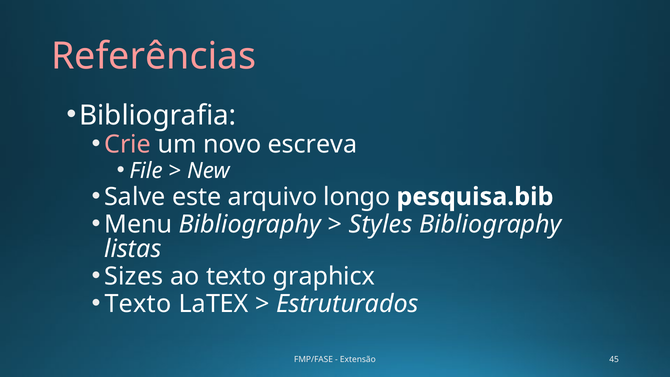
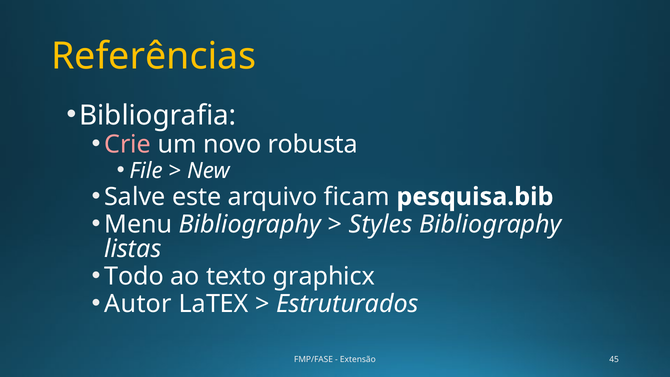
Referências colour: pink -> yellow
escreva: escreva -> robusta
longo: longo -> ficam
Sizes: Sizes -> Todo
Texto at (138, 304): Texto -> Autor
